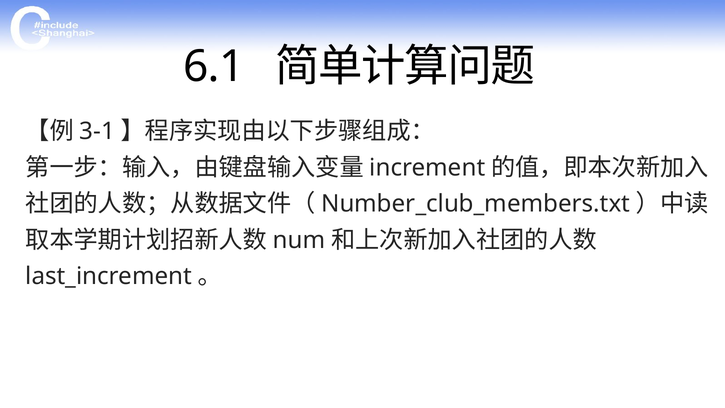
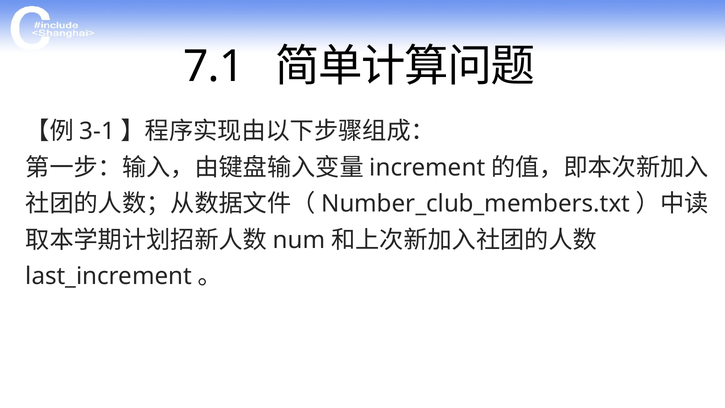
6.1: 6.1 -> 7.1
